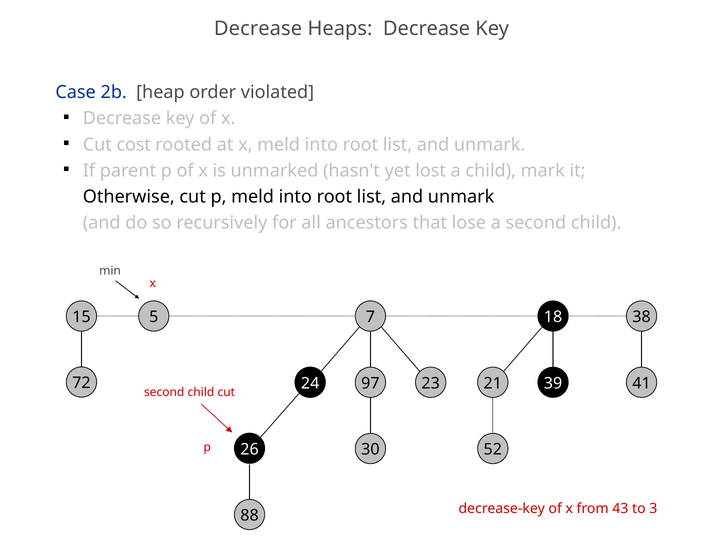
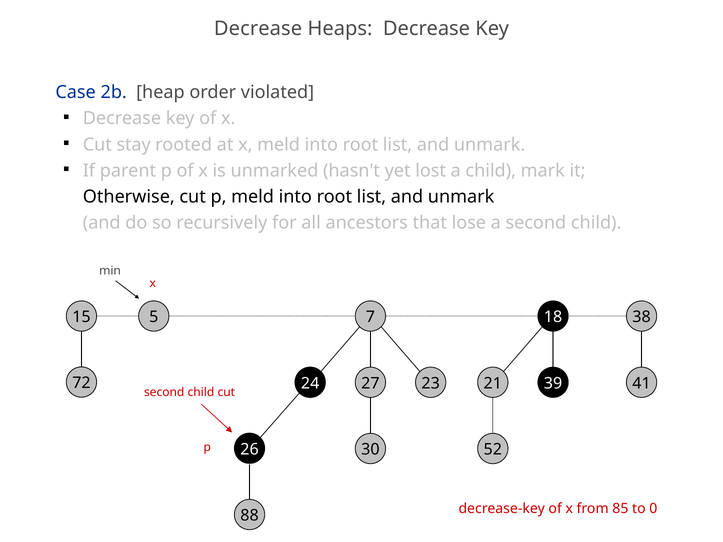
cost: cost -> stay
97: 97 -> 27
43: 43 -> 85
3: 3 -> 0
